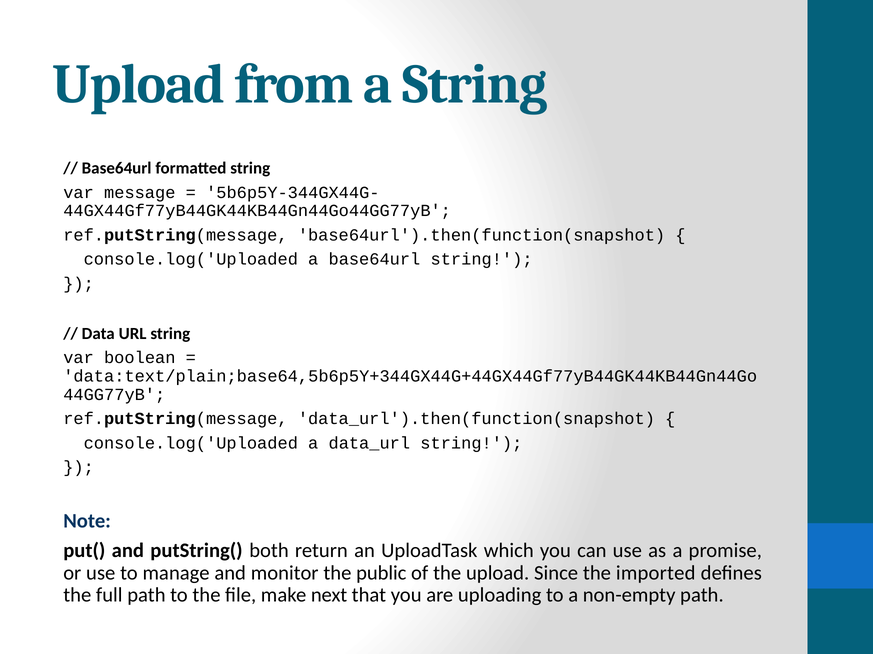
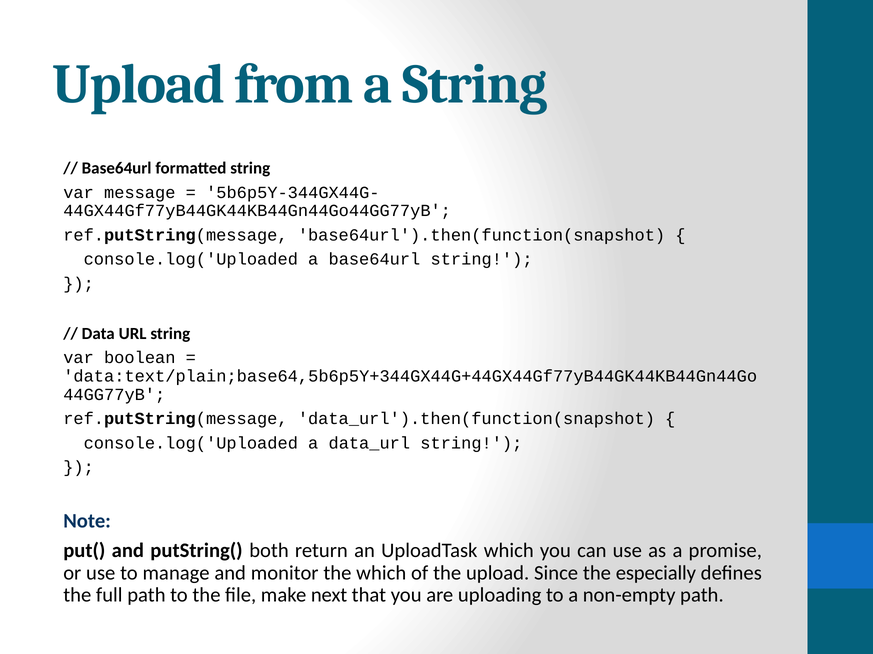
the public: public -> which
imported: imported -> especially
